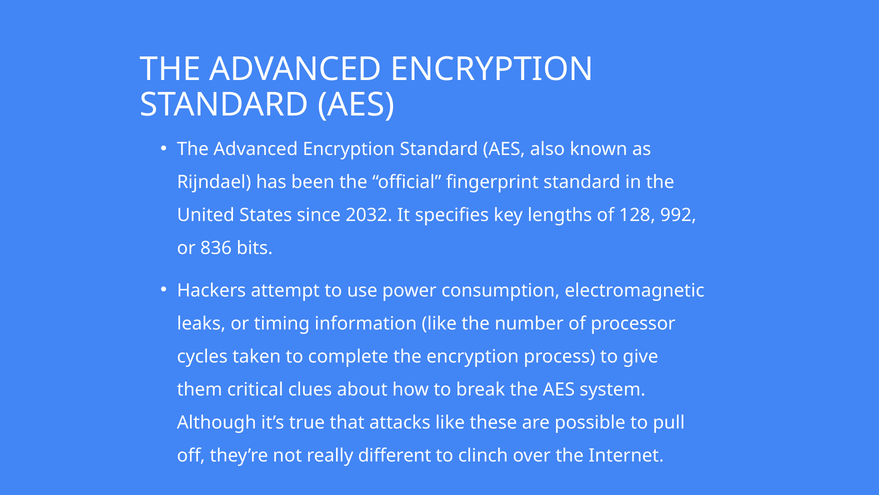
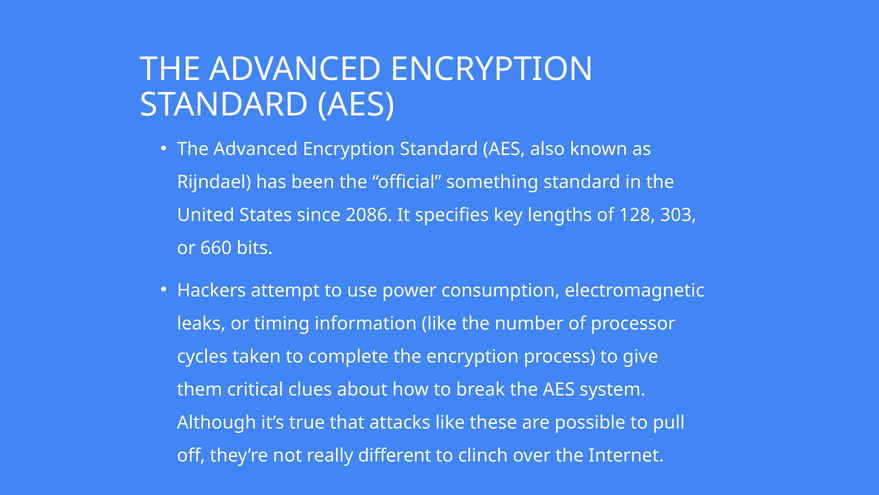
fingerprint: fingerprint -> something
2032: 2032 -> 2086
992: 992 -> 303
836: 836 -> 660
